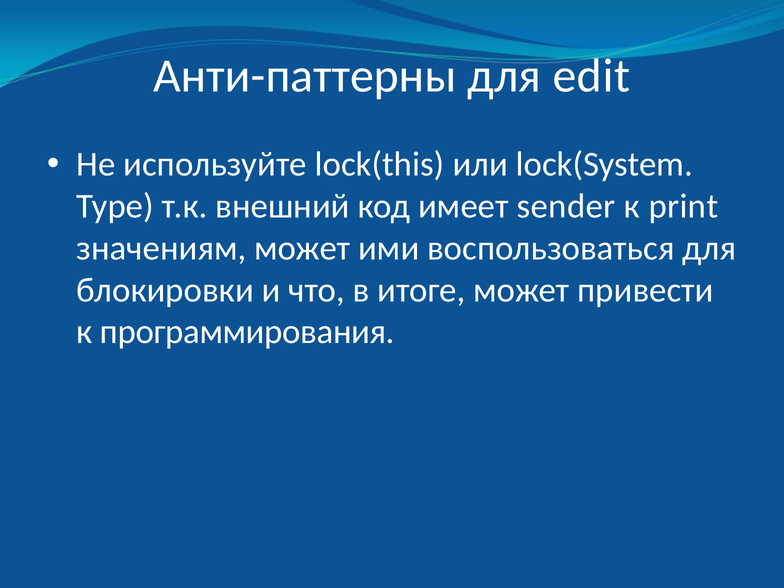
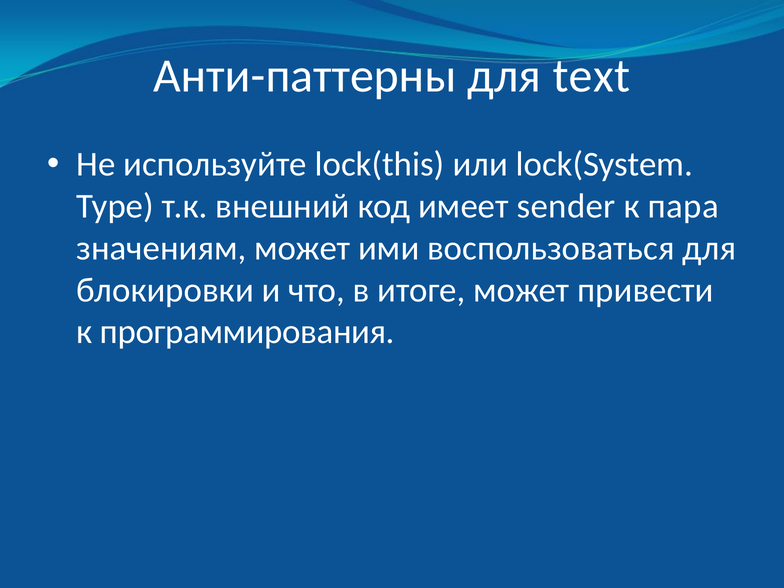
edit: edit -> text
print: print -> пара
